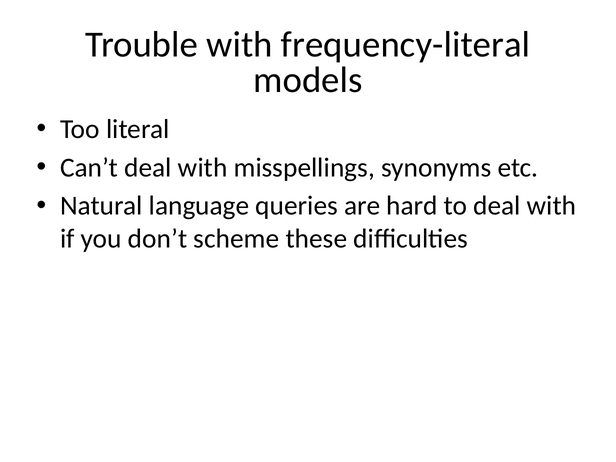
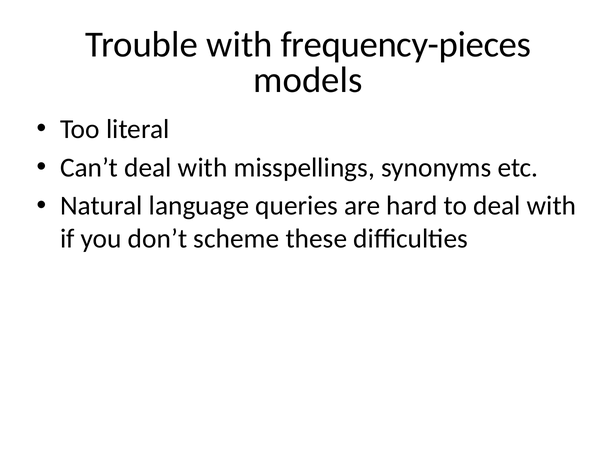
frequency-literal: frequency-literal -> frequency-pieces
